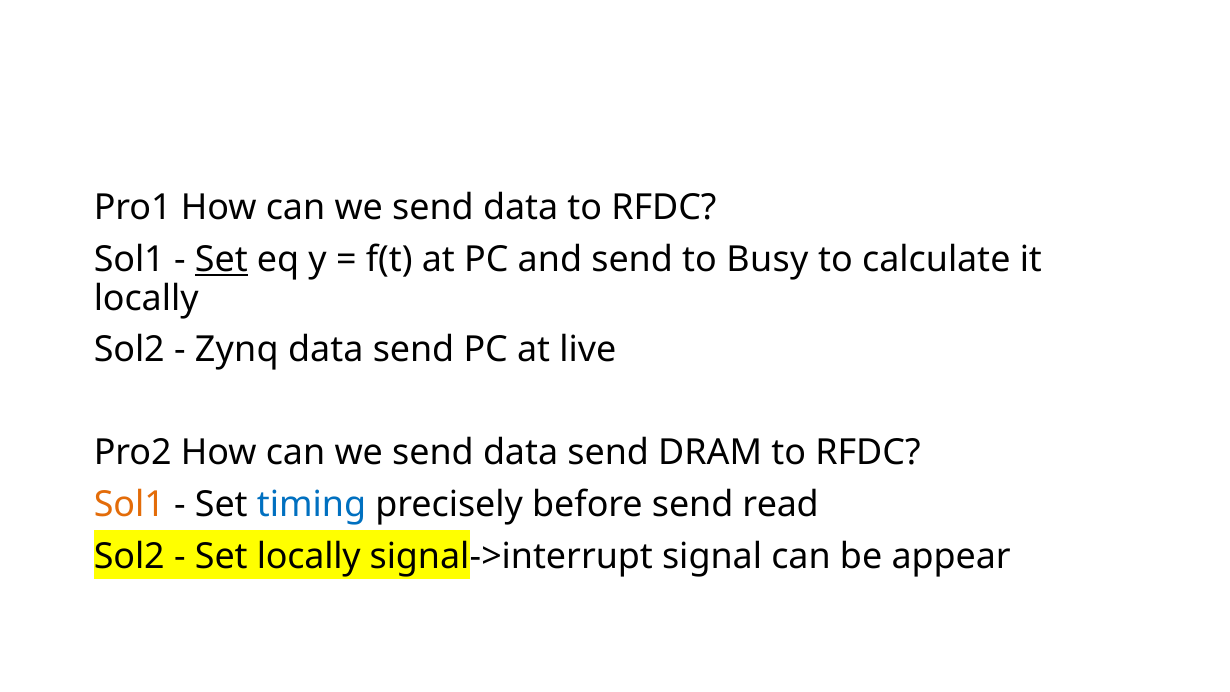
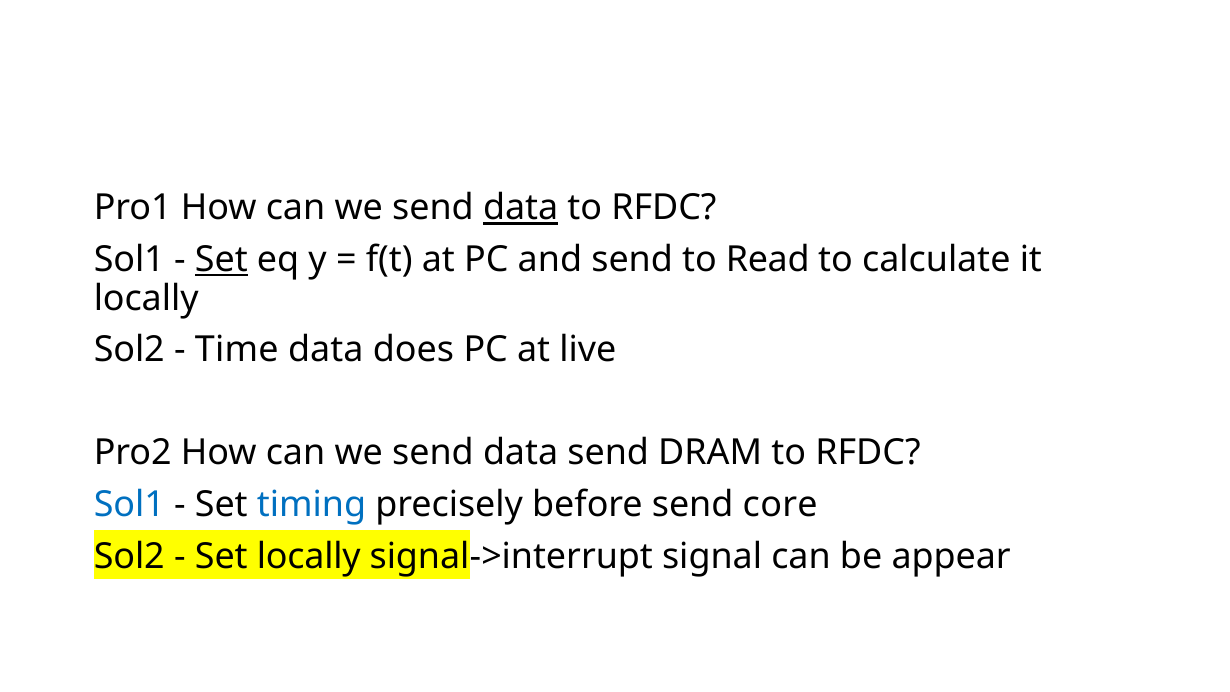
data at (521, 208) underline: none -> present
Busy: Busy -> Read
Zynq: Zynq -> Time
send at (414, 350): send -> does
Sol1 at (129, 505) colour: orange -> blue
read: read -> core
